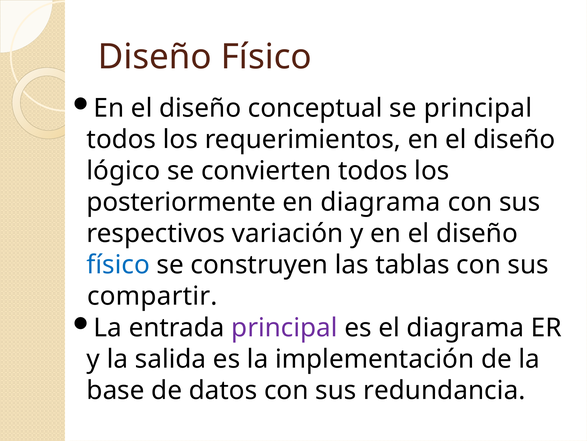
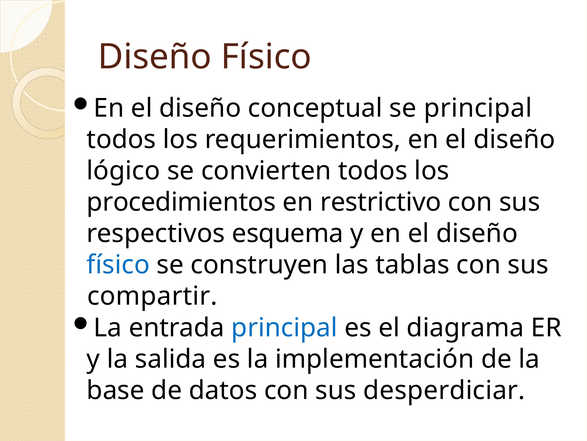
posteriormente: posteriormente -> procedimientos
en diagrama: diagrama -> restrictivo
variación: variación -> esquema
principal at (284, 327) colour: purple -> blue
redundancia: redundancia -> desperdiciar
